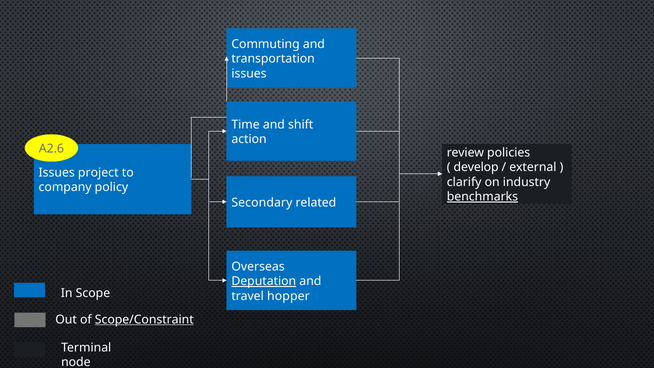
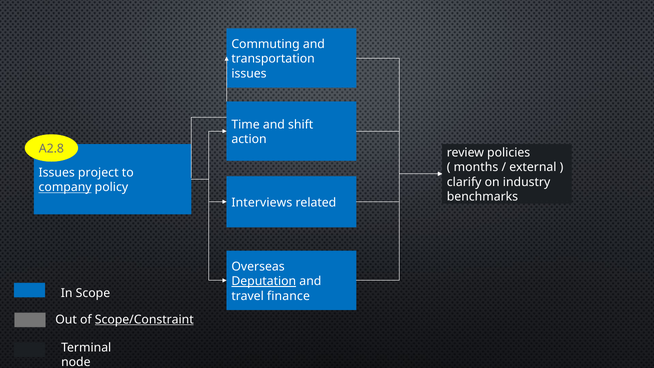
A2.6: A2.6 -> A2.8
develop: develop -> months
company underline: none -> present
benchmarks underline: present -> none
Secondary: Secondary -> Interviews
hopper: hopper -> finance
